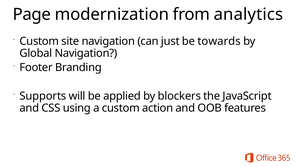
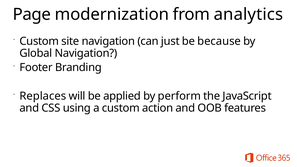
towards: towards -> because
Supports: Supports -> Replaces
blockers: blockers -> perform
